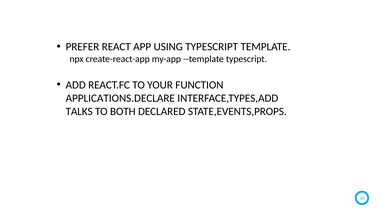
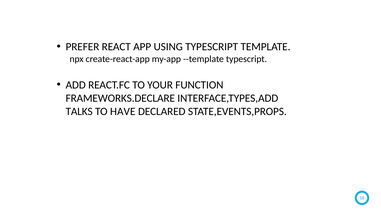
APPLICATIONS.DECLARE: APPLICATIONS.DECLARE -> FRAMEWORKS.DECLARE
BOTH: BOTH -> HAVE
